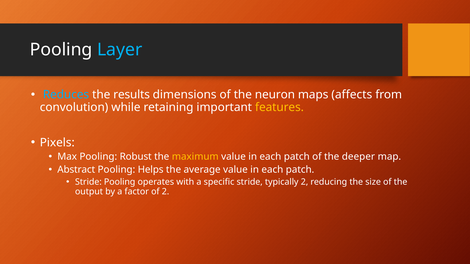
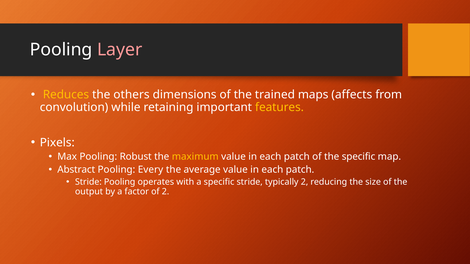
Layer colour: light blue -> pink
Reduces colour: light blue -> yellow
results: results -> others
neuron: neuron -> trained
the deeper: deeper -> specific
Helps: Helps -> Every
